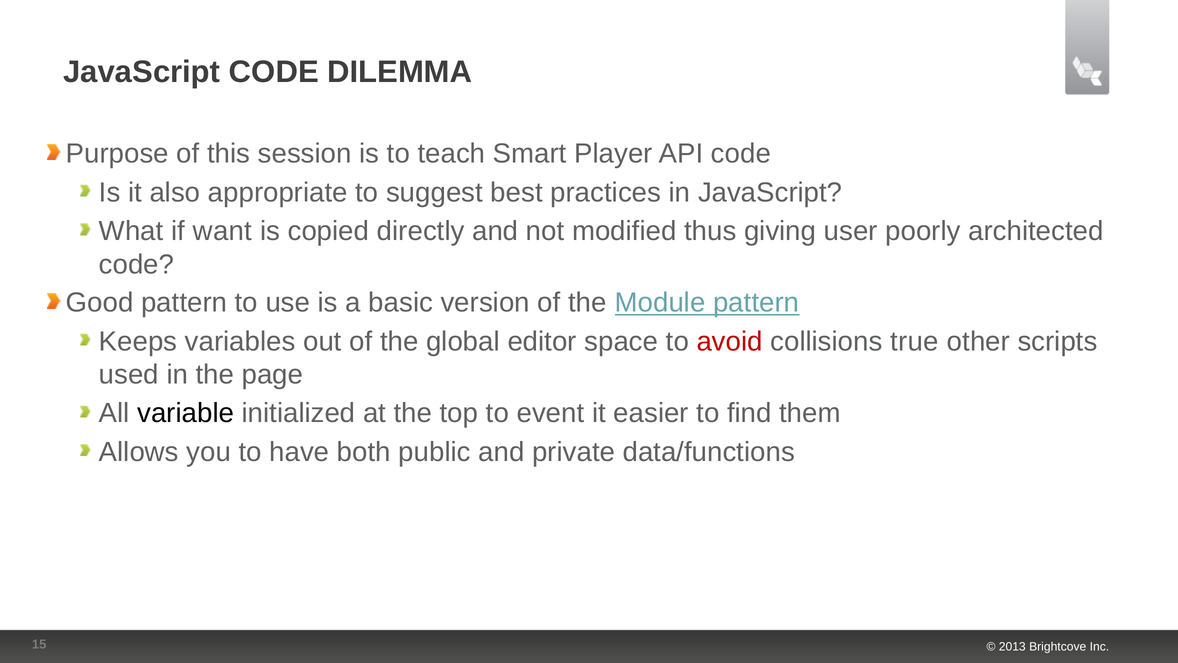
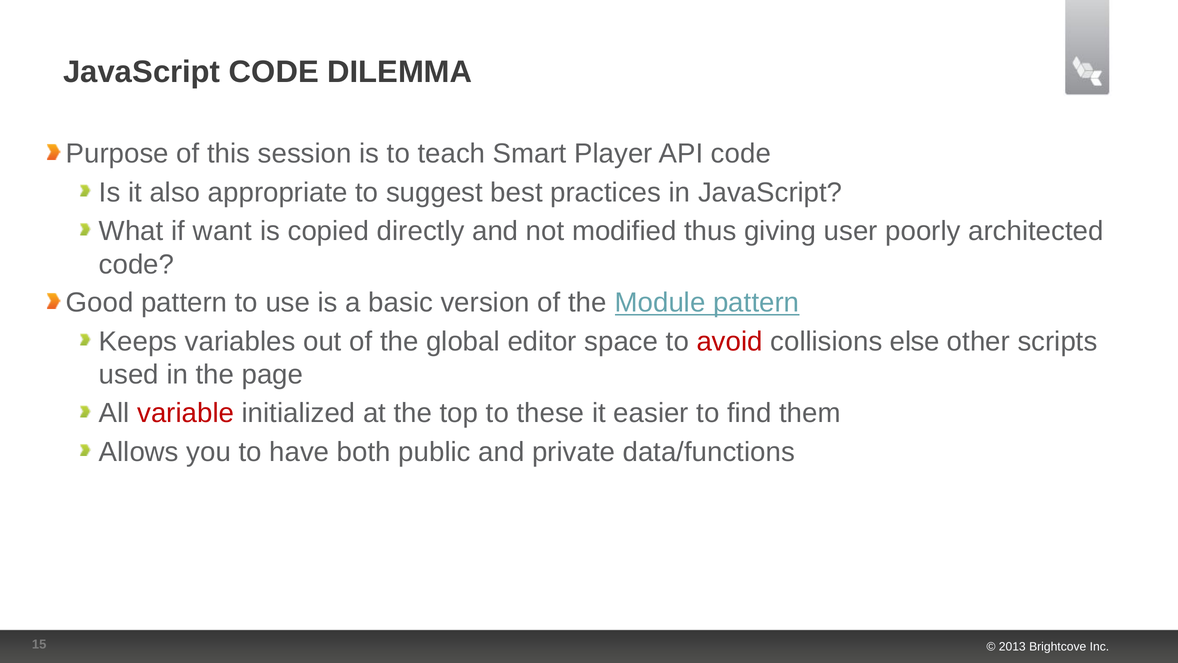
true: true -> else
variable colour: black -> red
event: event -> these
